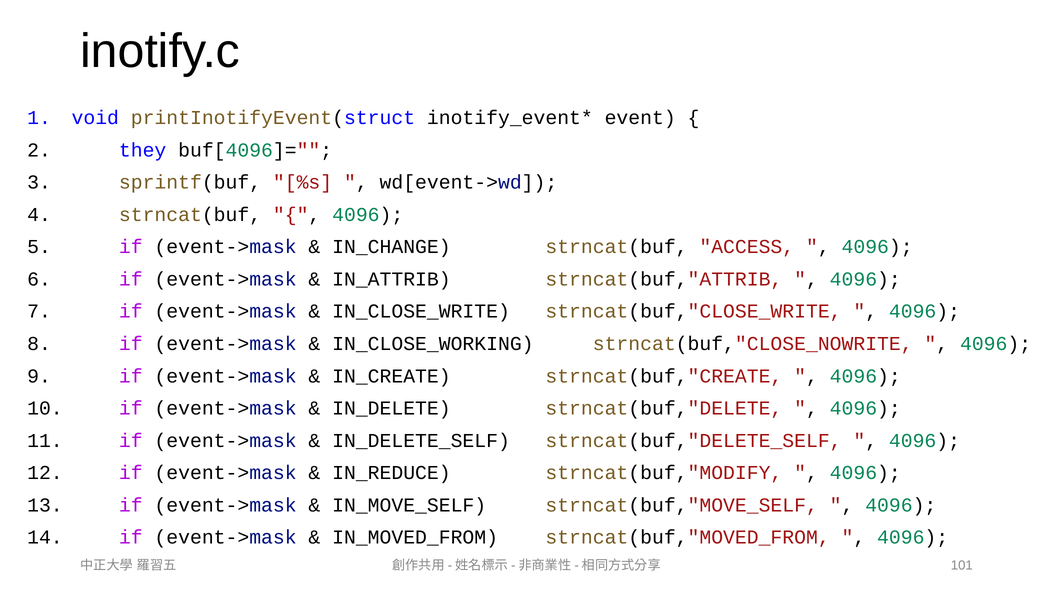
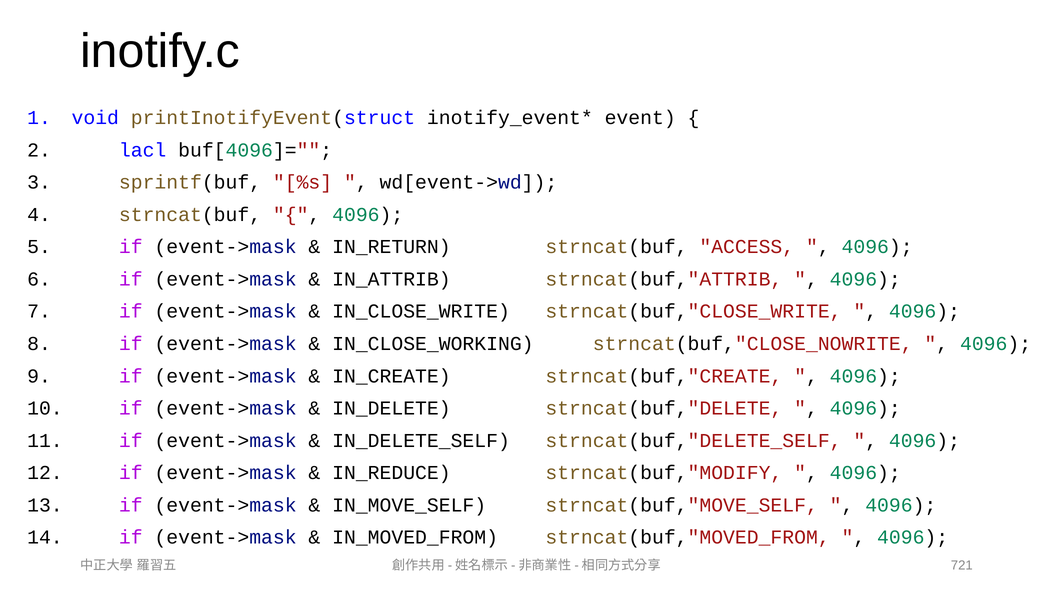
they: they -> lacl
IN_CHANGE: IN_CHANGE -> IN_RETURN
101: 101 -> 721
